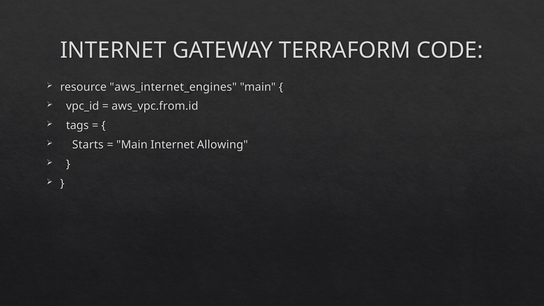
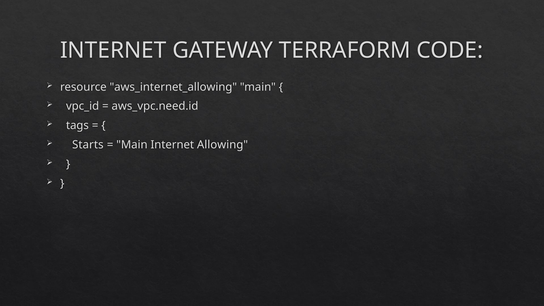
aws_internet_engines: aws_internet_engines -> aws_internet_allowing
aws_vpc.from.id: aws_vpc.from.id -> aws_vpc.need.id
